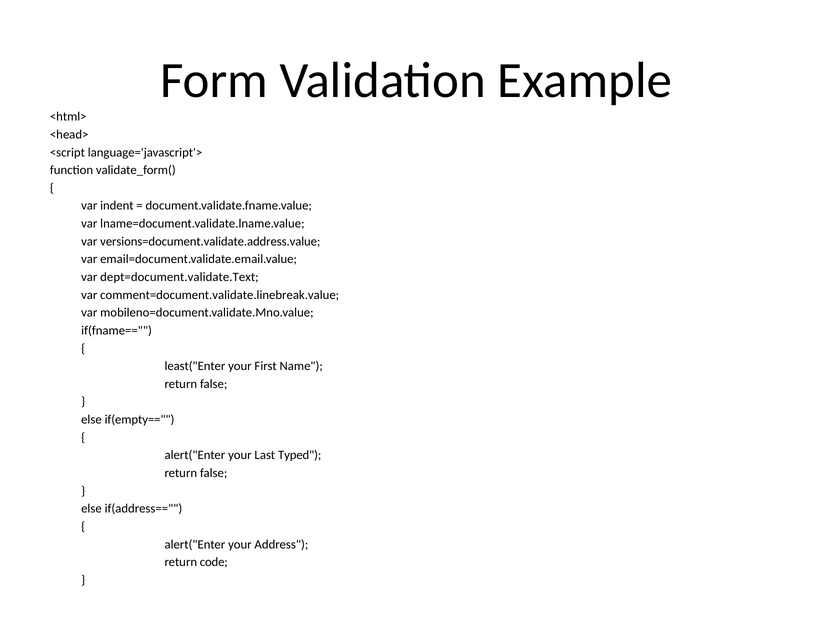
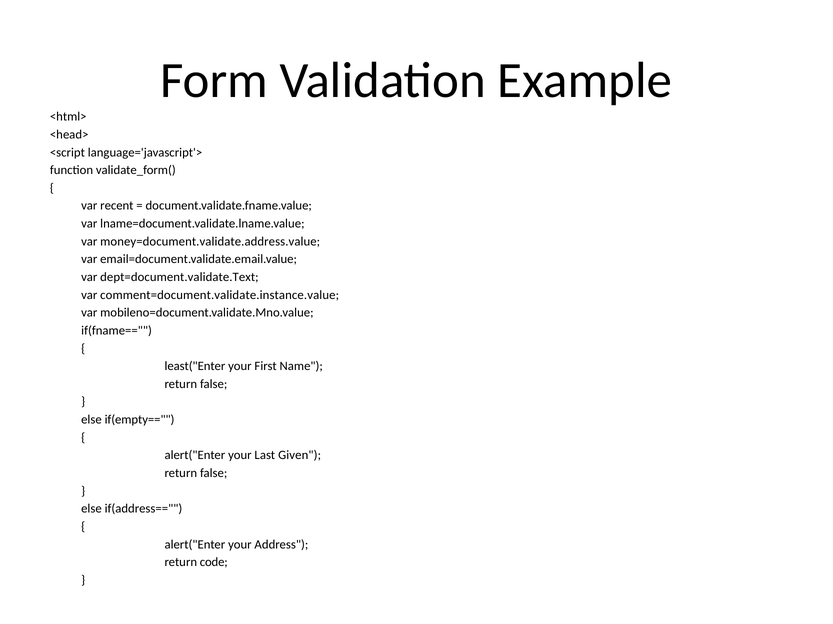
indent: indent -> recent
versions=document.validate.address.value: versions=document.validate.address.value -> money=document.validate.address.value
comment=document.validate.linebreak.value: comment=document.validate.linebreak.value -> comment=document.validate.instance.value
Typed: Typed -> Given
